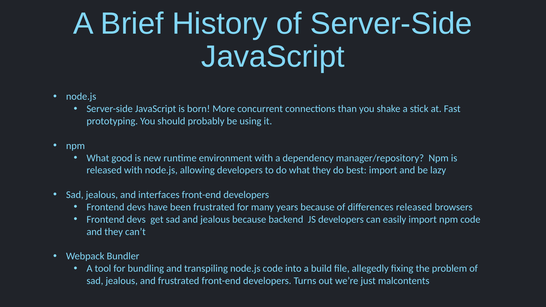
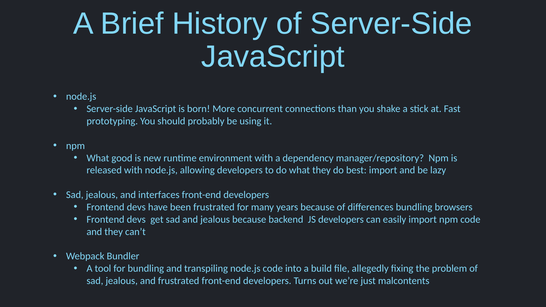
differences released: released -> bundling
